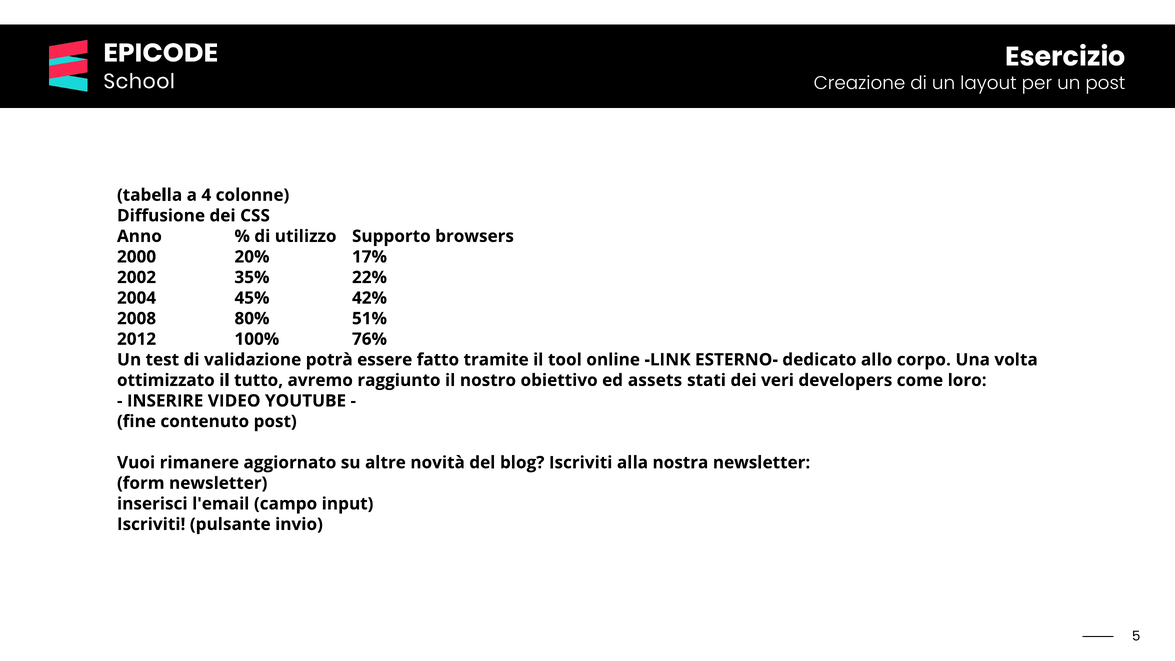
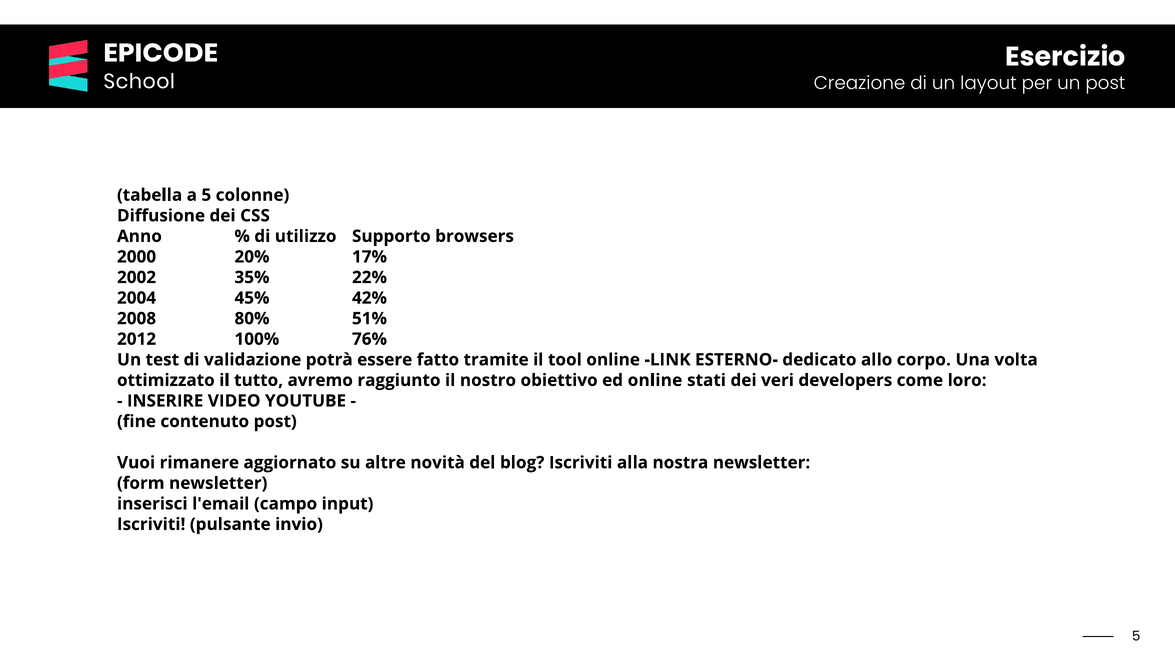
a 4: 4 -> 5
ed assets: assets -> online
